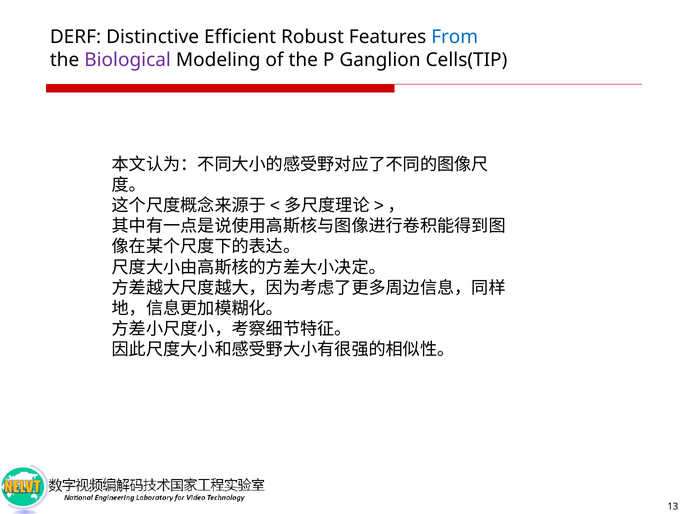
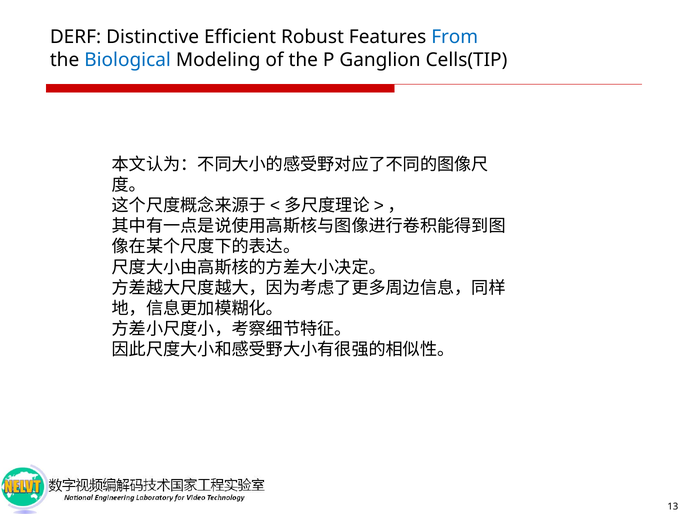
Biological colour: purple -> blue
